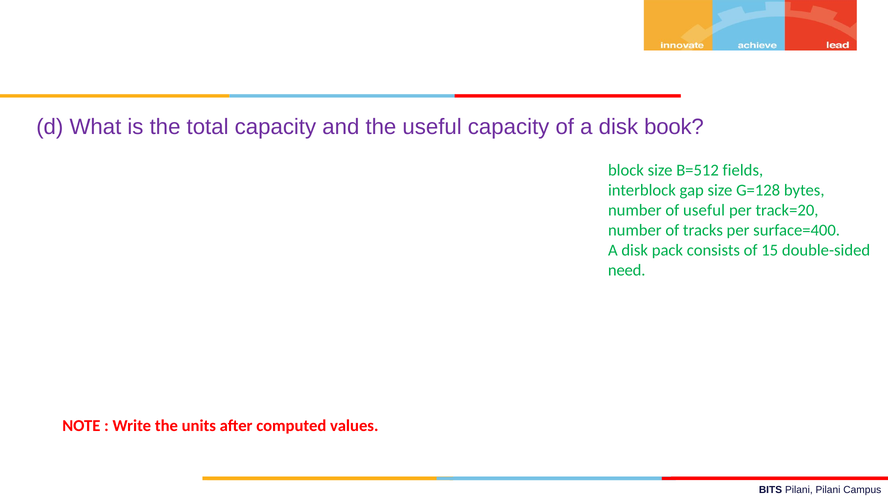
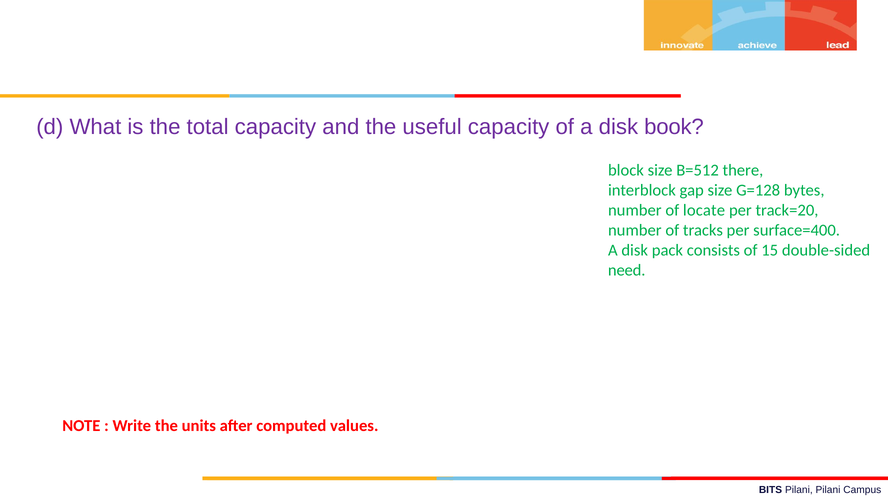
fields: fields -> there
of useful: useful -> locate
